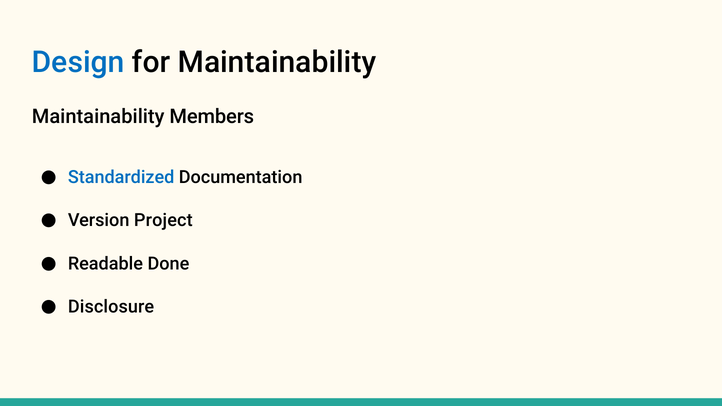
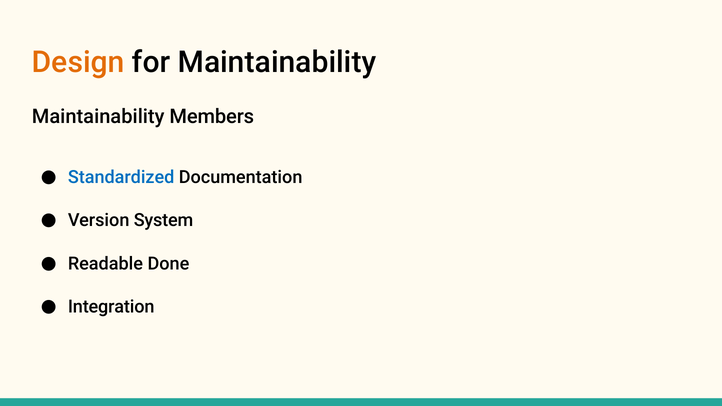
Design colour: blue -> orange
Project: Project -> System
Disclosure: Disclosure -> Integration
